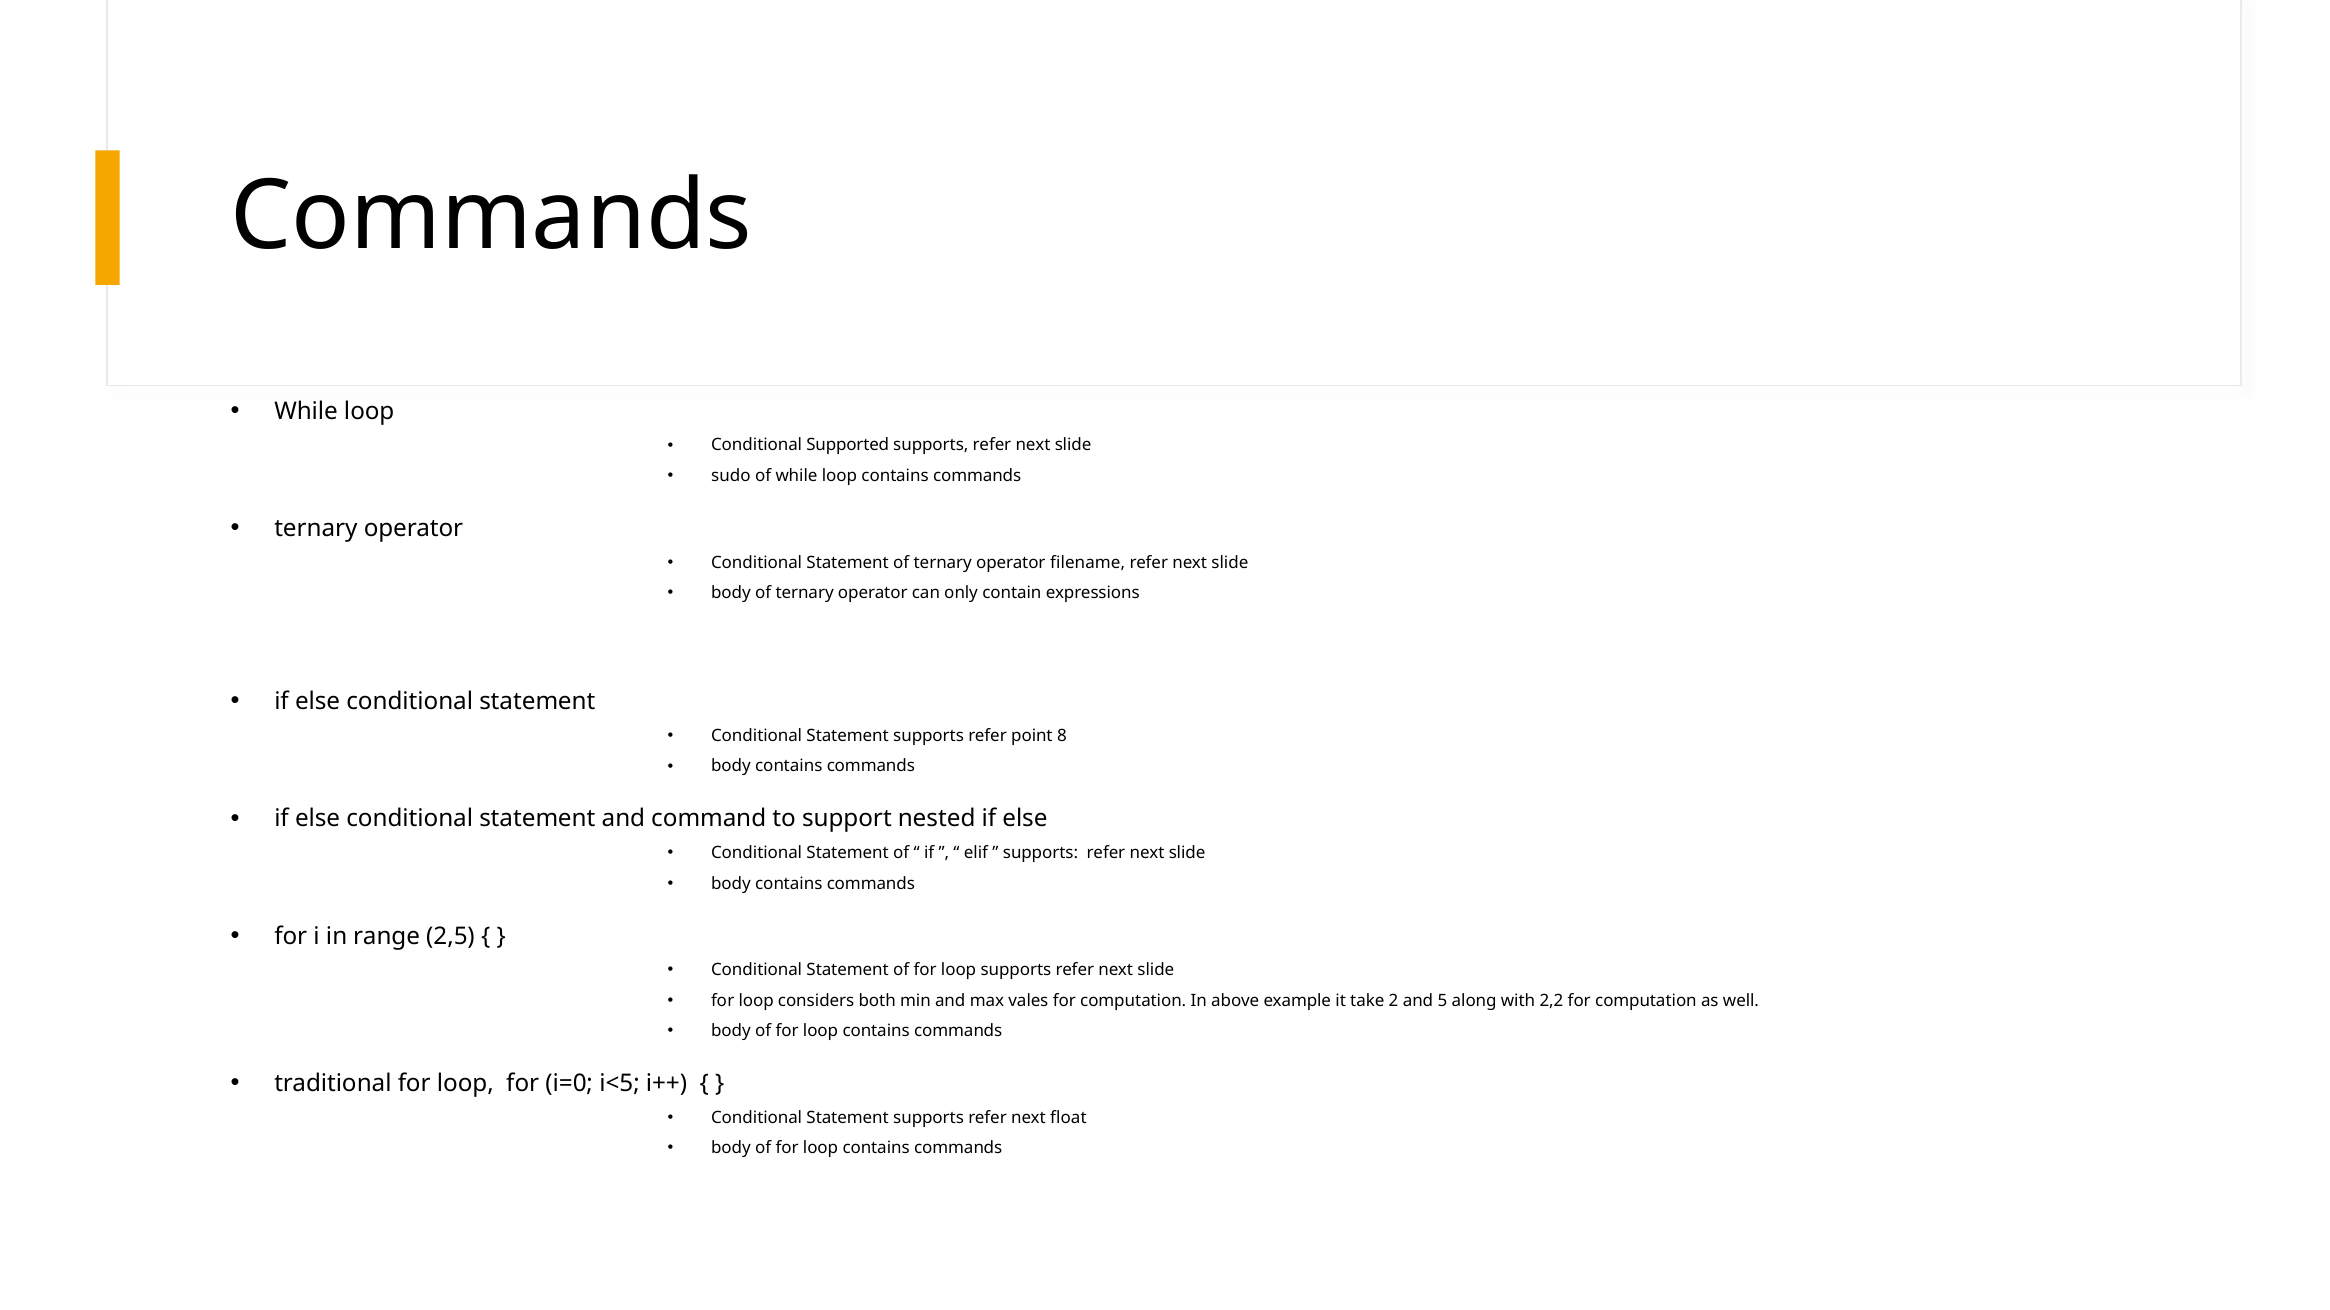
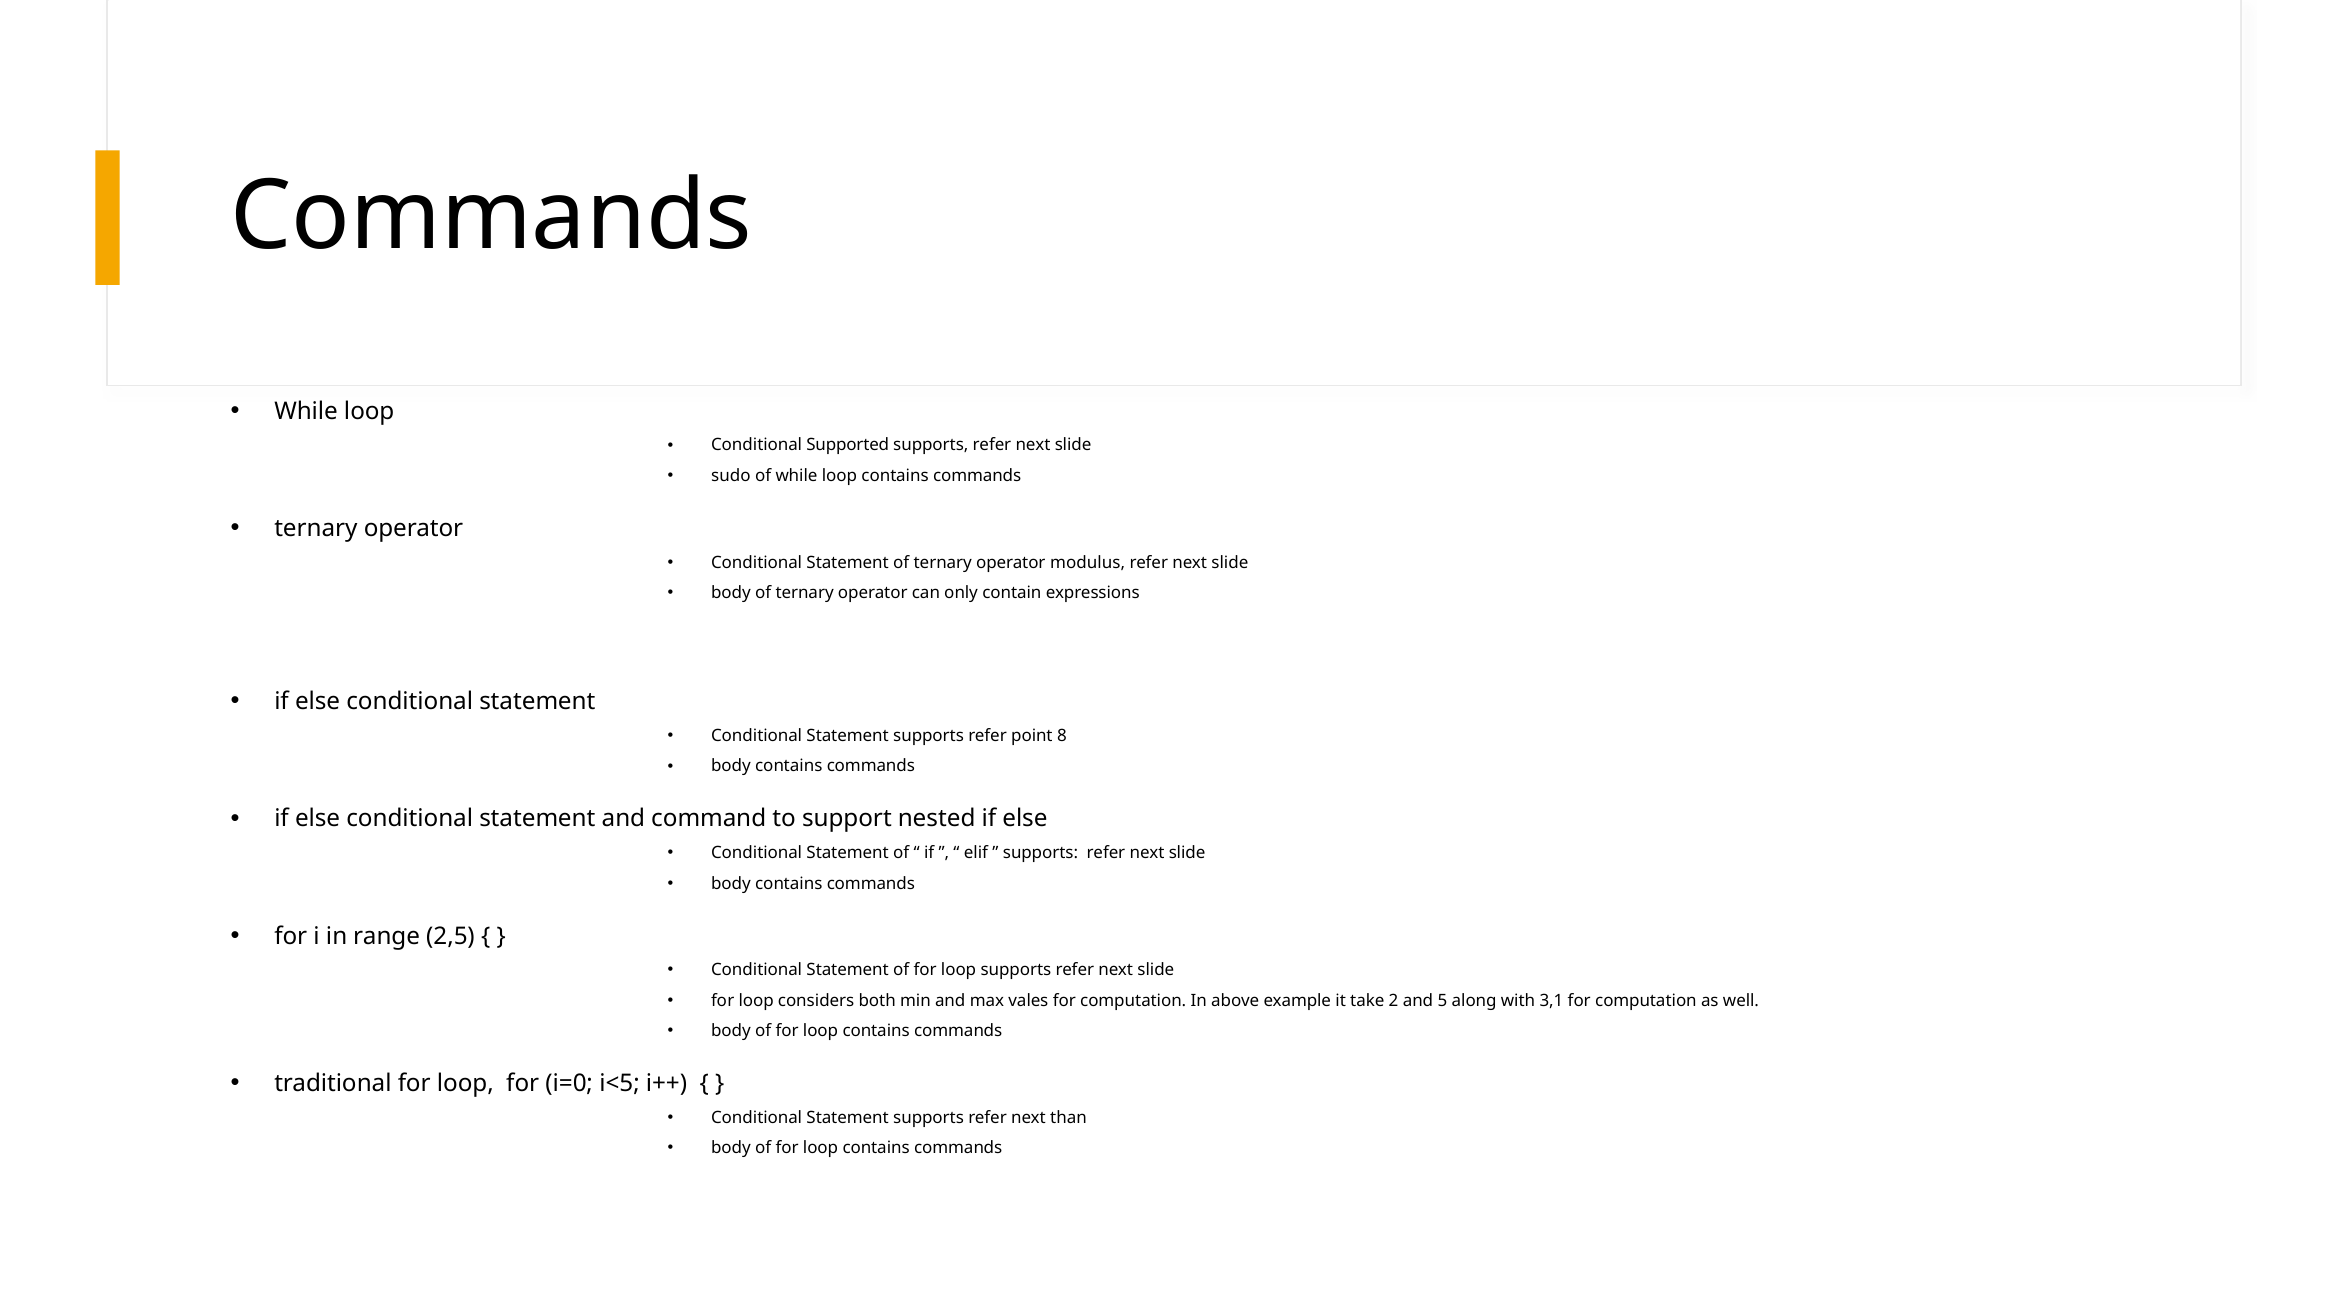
filename: filename -> modulus
2,2: 2,2 -> 3,1
float: float -> than
